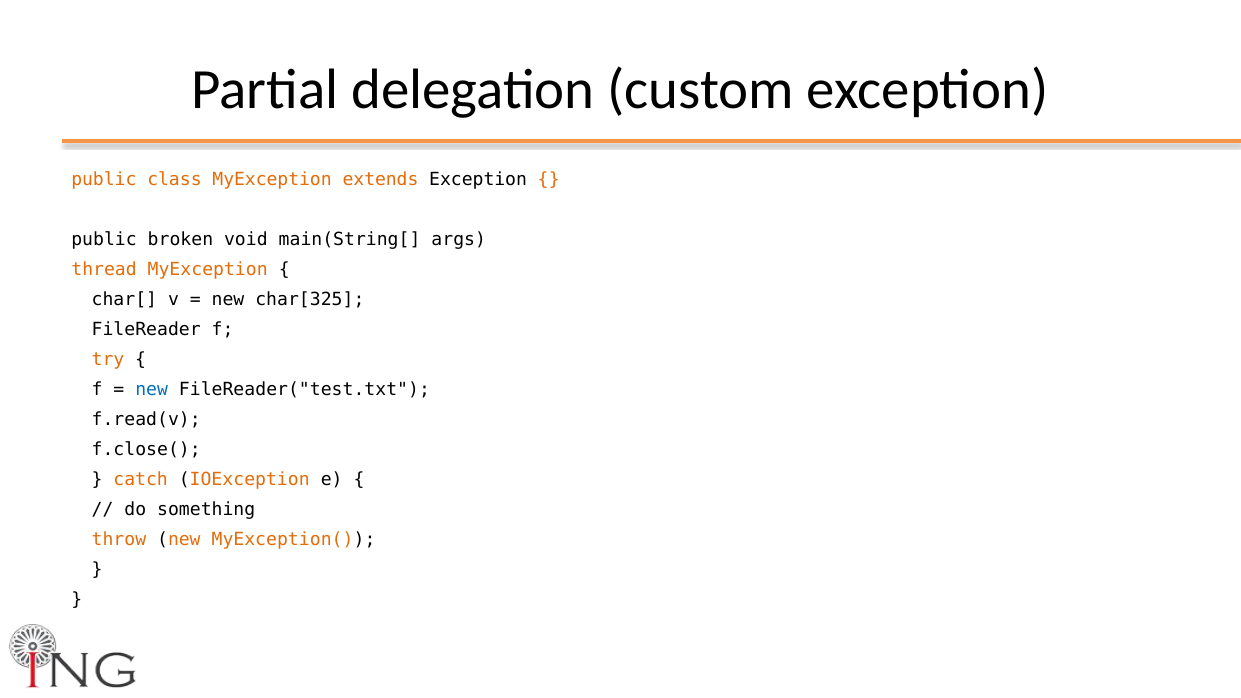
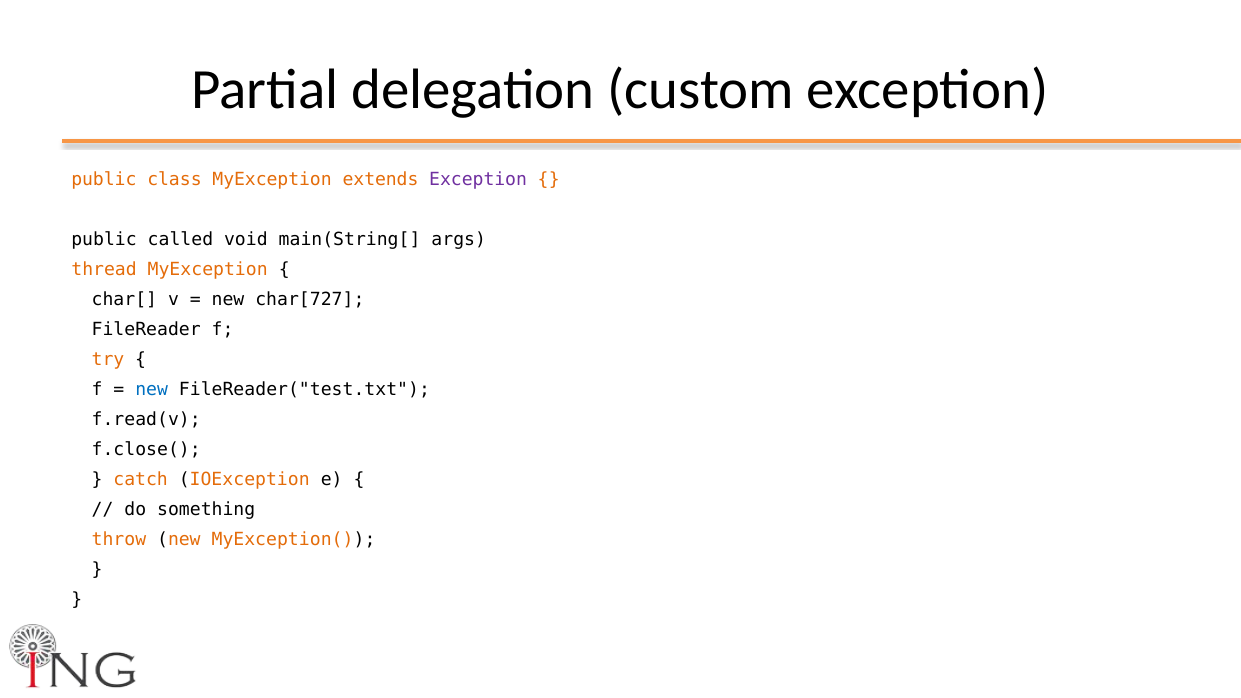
Exception at (478, 180) colour: black -> purple
broken: broken -> called
char[325: char[325 -> char[727
